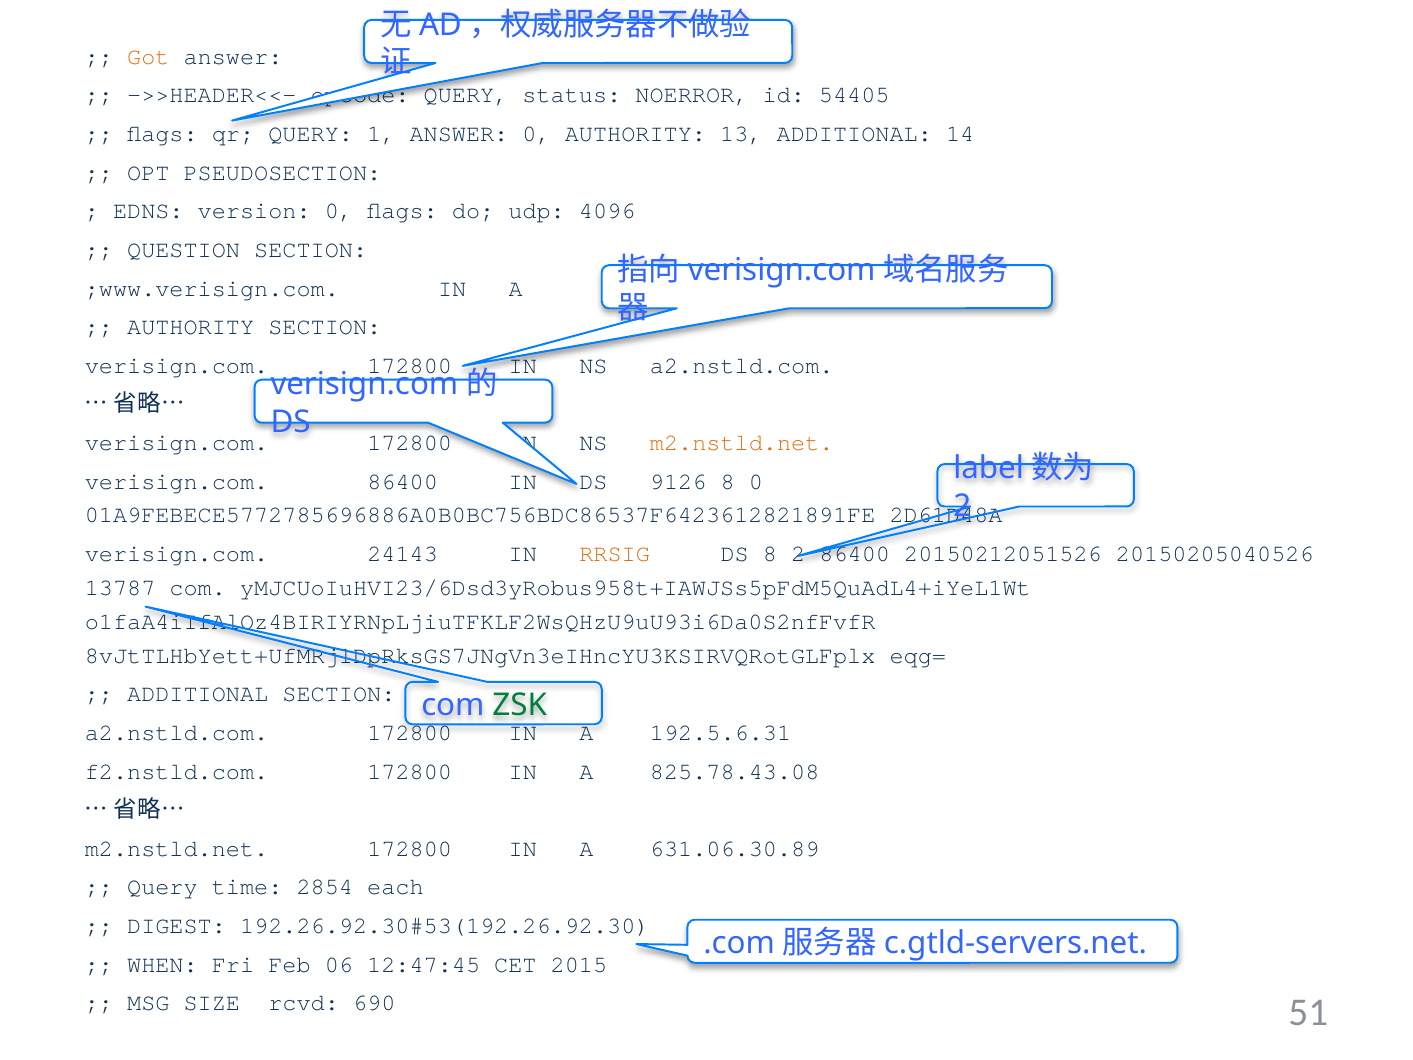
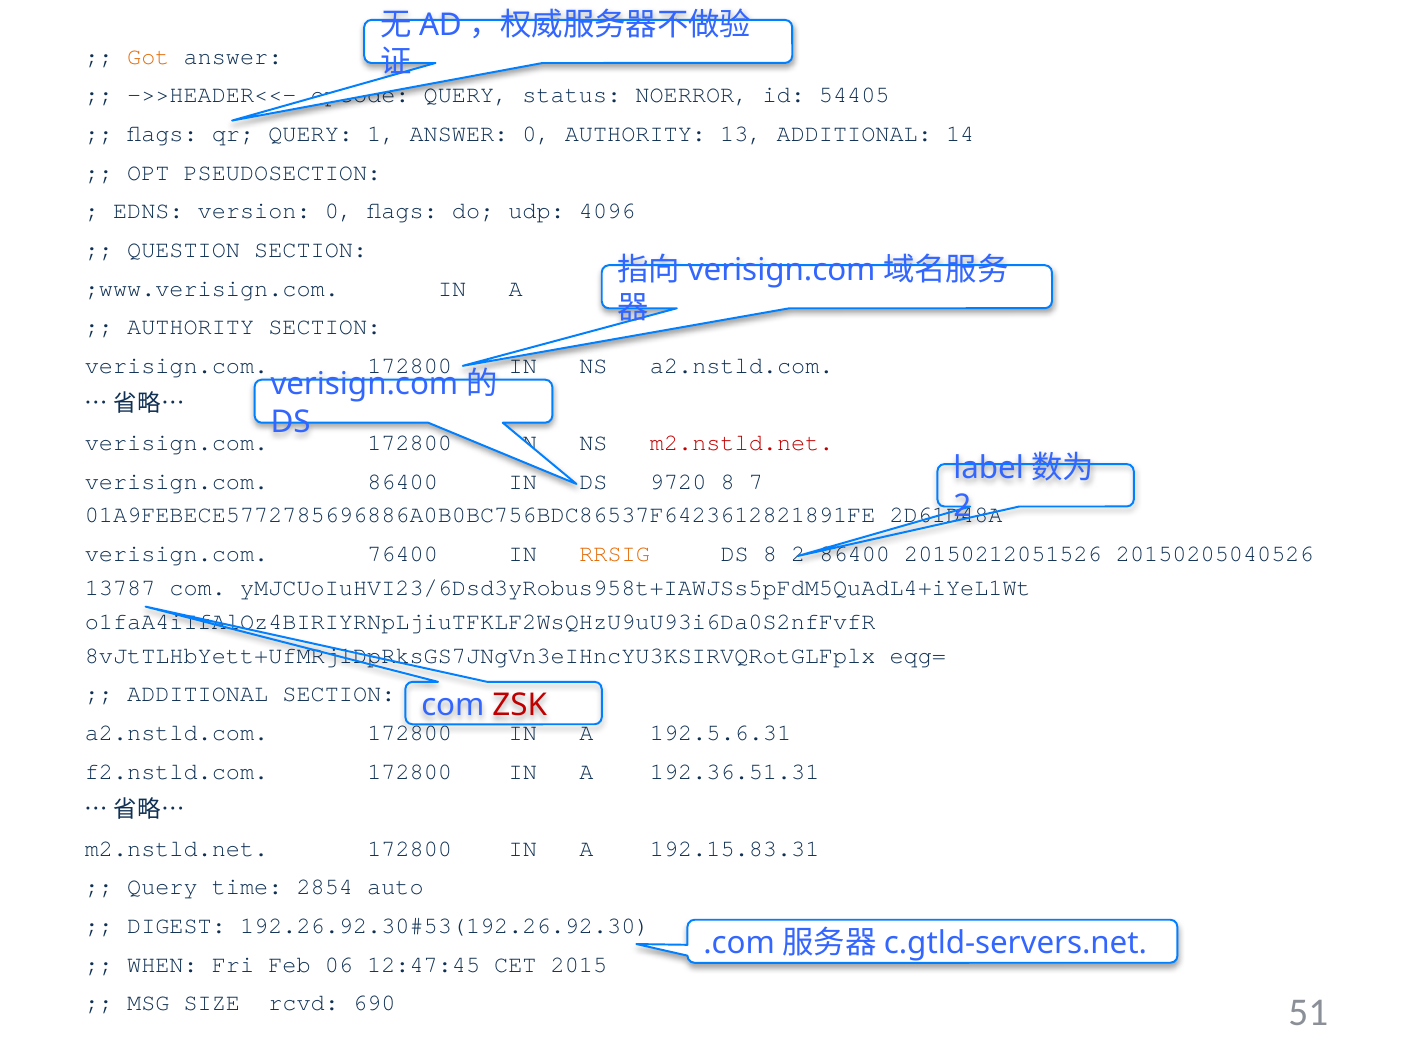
m2.nstld.net at (742, 443) colour: orange -> red
9126: 9126 -> 9720
8 0: 0 -> 7
24143: 24143 -> 76400
ZSK colour: green -> red
825.78.43.08: 825.78.43.08 -> 192.36.51.31
631.06.30.89: 631.06.30.89 -> 192.15.83.31
each: each -> auto
